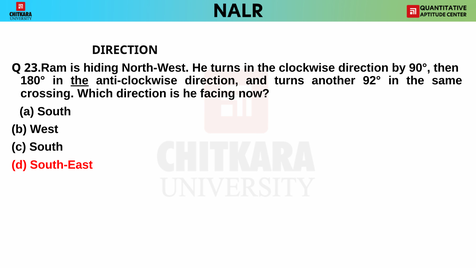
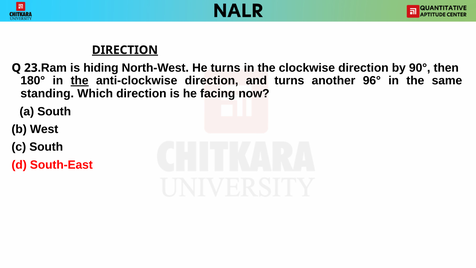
DIRECTION at (125, 50) underline: none -> present
92°: 92° -> 96°
crossing: crossing -> standing
